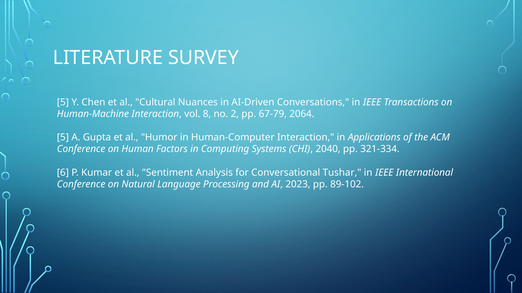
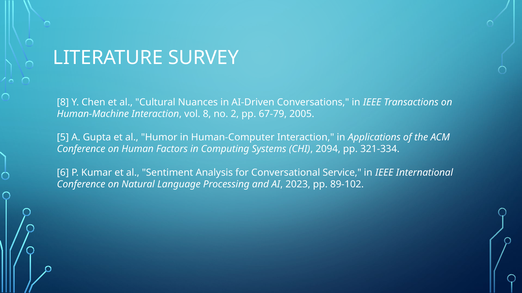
5 at (63, 102): 5 -> 8
2064: 2064 -> 2005
2040: 2040 -> 2094
Tushar: Tushar -> Service
